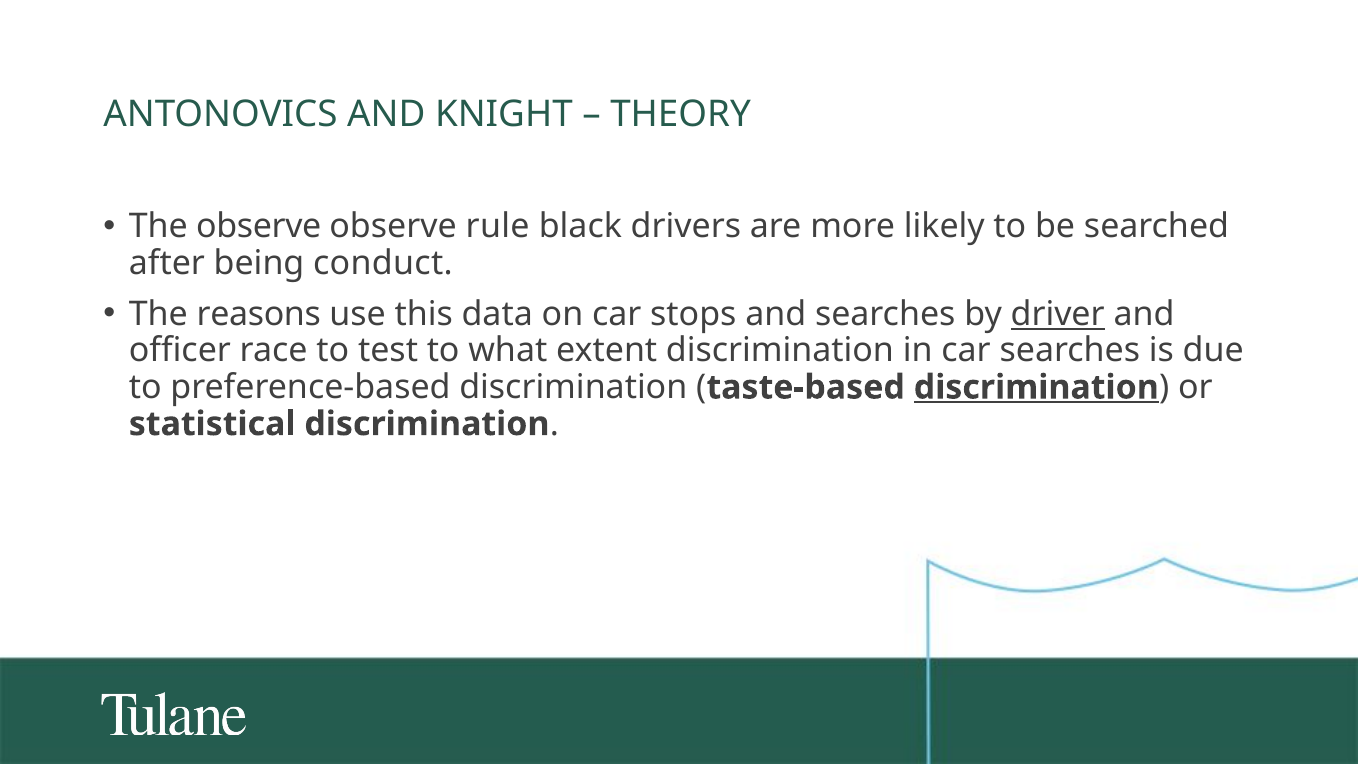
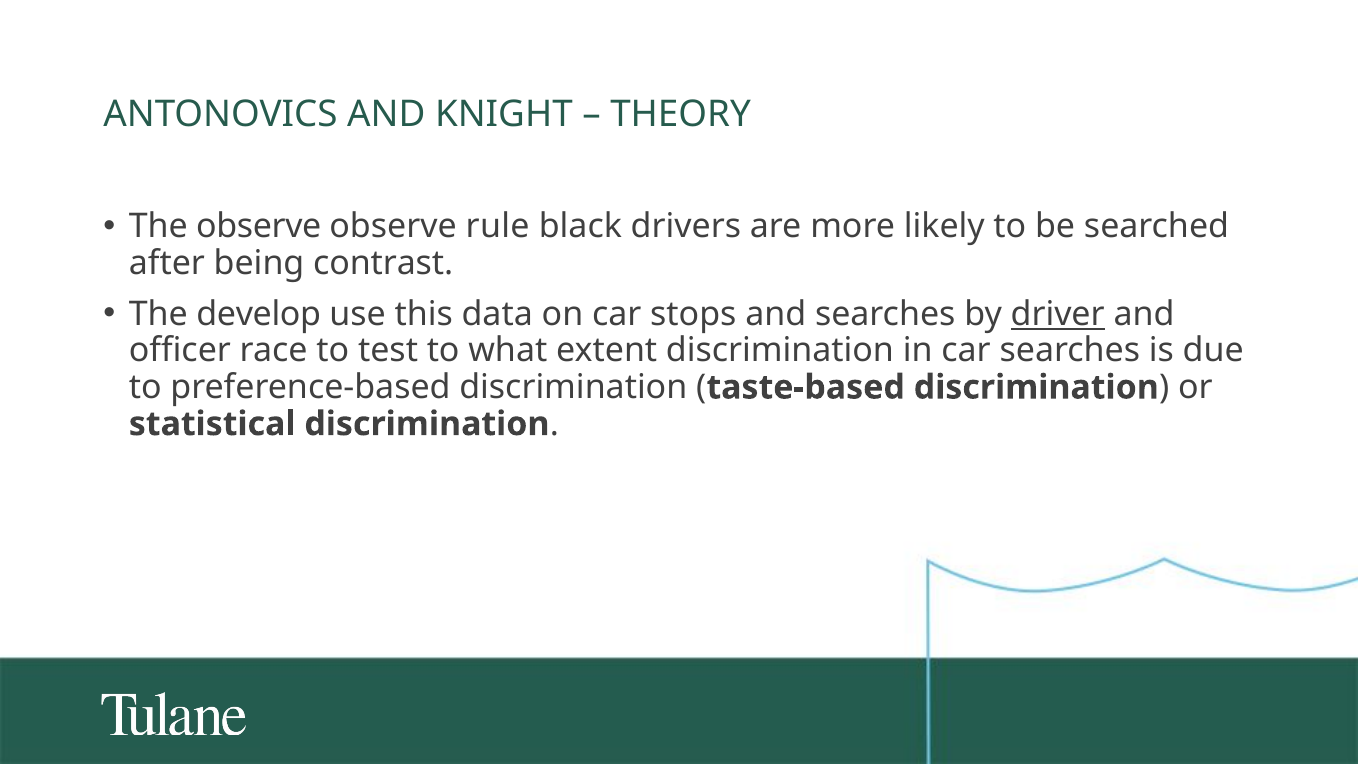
conduct: conduct -> contrast
reasons: reasons -> develop
discrimination at (1036, 387) underline: present -> none
